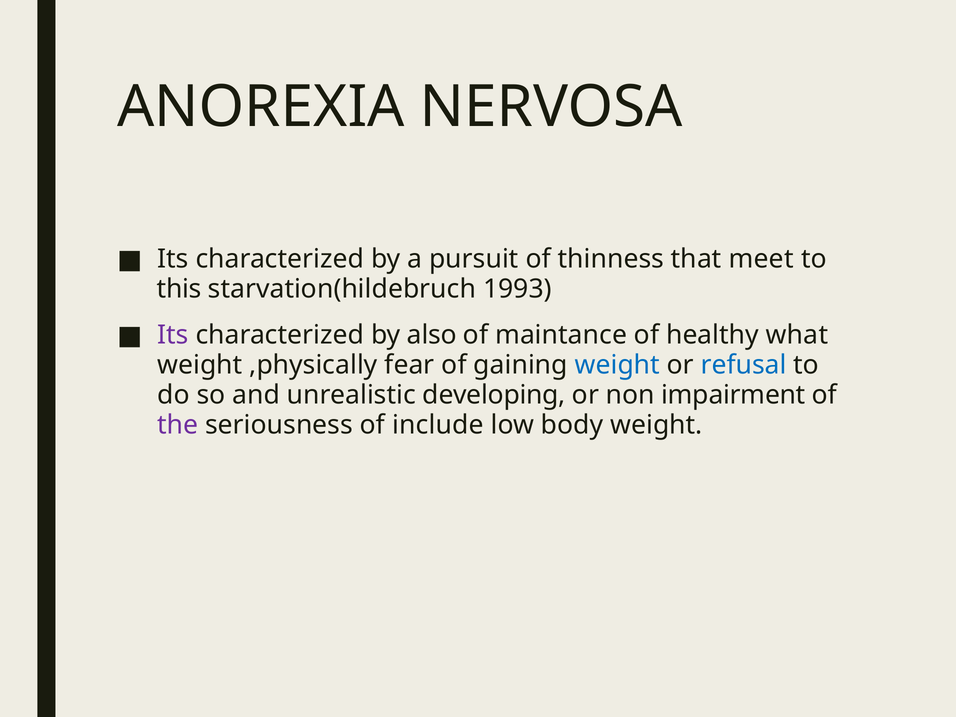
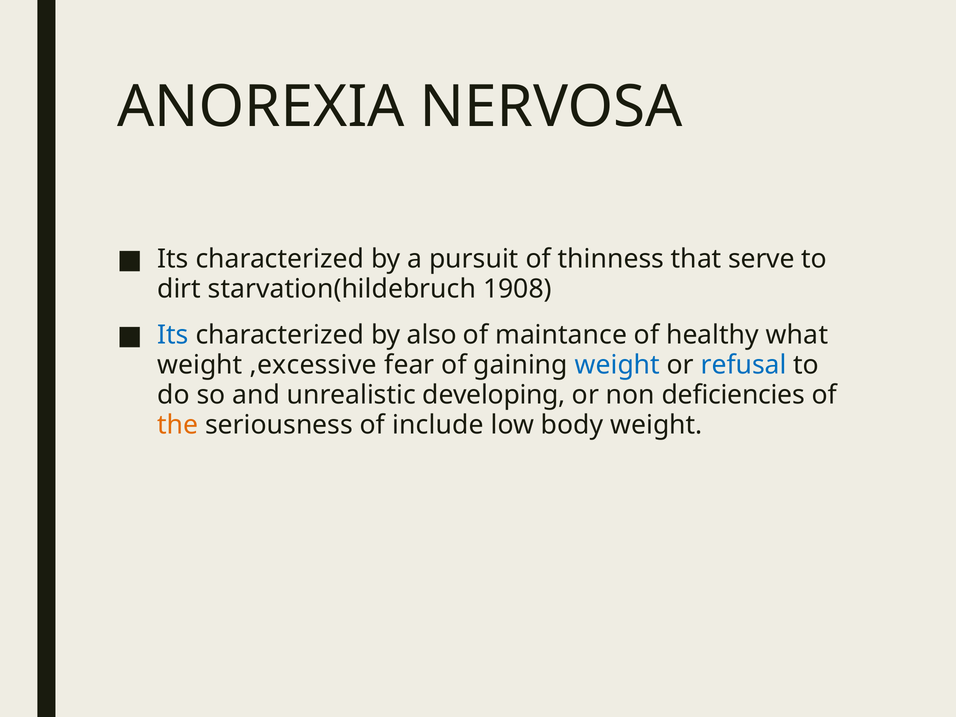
meet: meet -> serve
this: this -> dirt
1993: 1993 -> 1908
Its at (173, 335) colour: purple -> blue
,physically: ,physically -> ,excessive
impairment: impairment -> deficiencies
the colour: purple -> orange
